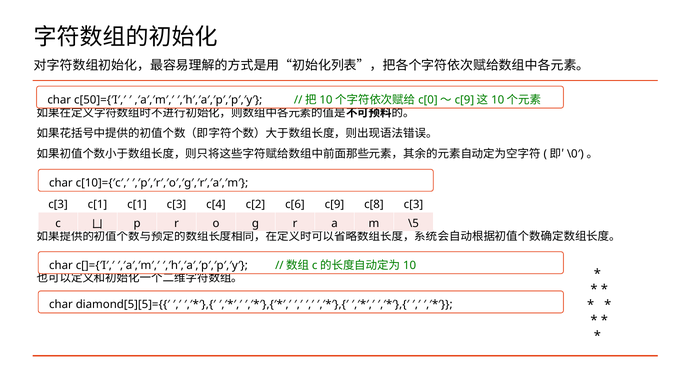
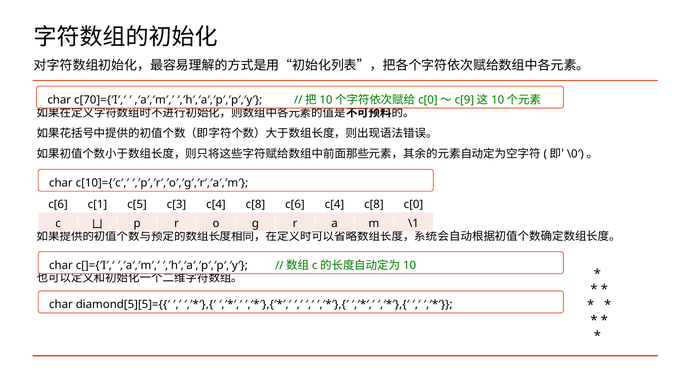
c[50]={′I′,′: c[50]={′I′,′ -> c[70]={′I′,′
c[3 at (58, 205): c[3 -> c[6
c[1 c[1: c[1 -> c[5
c[3 c[4 c[2: c[2 -> c[8
c[6 c[9: c[9 -> c[4
c[8 c[3: c[3 -> c[0
\5: \5 -> \1
